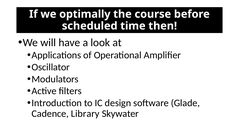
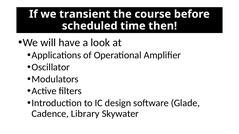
optimally: optimally -> transient
